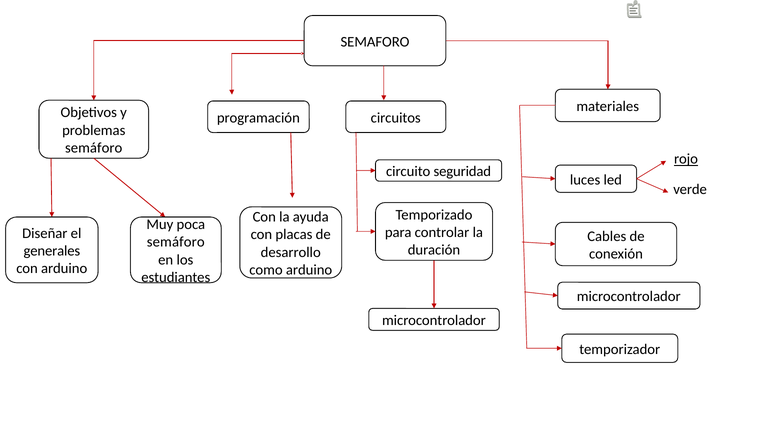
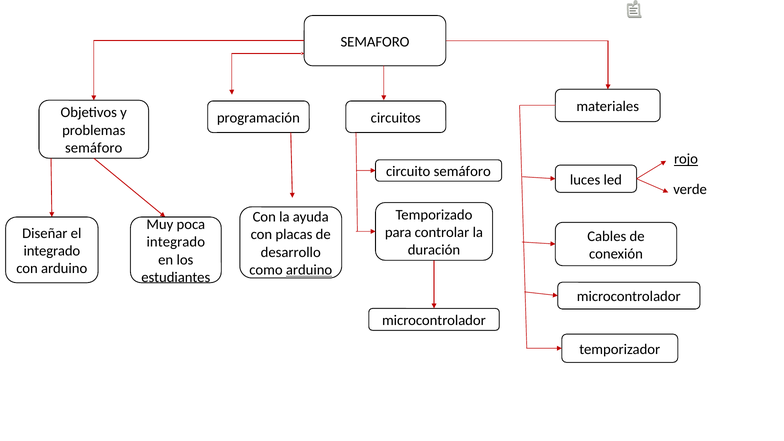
circuito seguridad: seguridad -> semáforo
semáforo at (176, 242): semáforo -> integrado
generales at (52, 251): generales -> integrado
arduino at (309, 270) underline: none -> present
